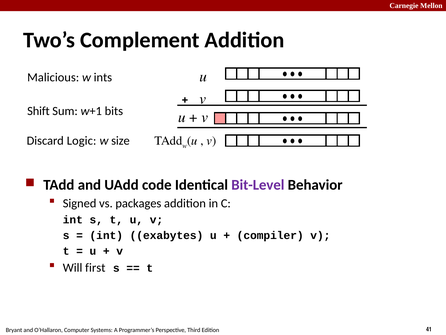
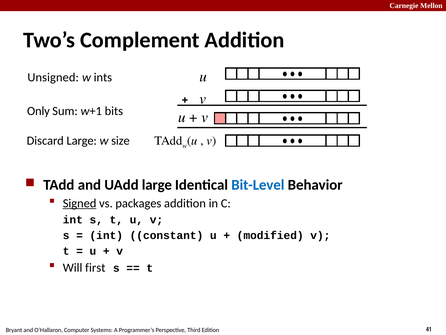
Malicious: Malicious -> Unsigned
Shift: Shift -> Only
Discard Logic: Logic -> Large
UAdd code: code -> large
Bit-Level colour: purple -> blue
Signed underline: none -> present
exabytes: exabytes -> constant
compiler: compiler -> modified
